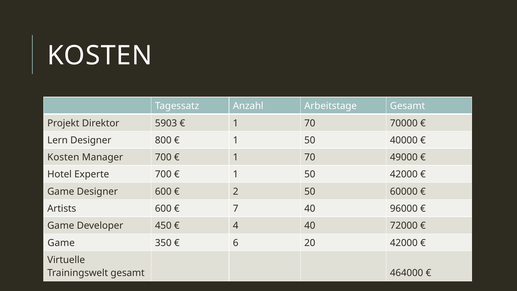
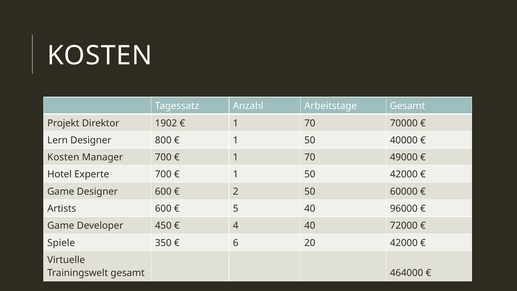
5903: 5903 -> 1902
7: 7 -> 5
Game at (61, 243): Game -> Spiele
